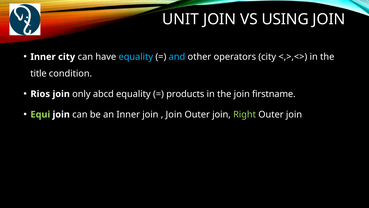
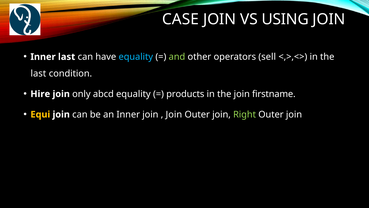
UNIT: UNIT -> CASE
Inner city: city -> last
and colour: light blue -> light green
operators city: city -> sell
title at (39, 73): title -> last
Rios: Rios -> Hire
Equi colour: light green -> yellow
